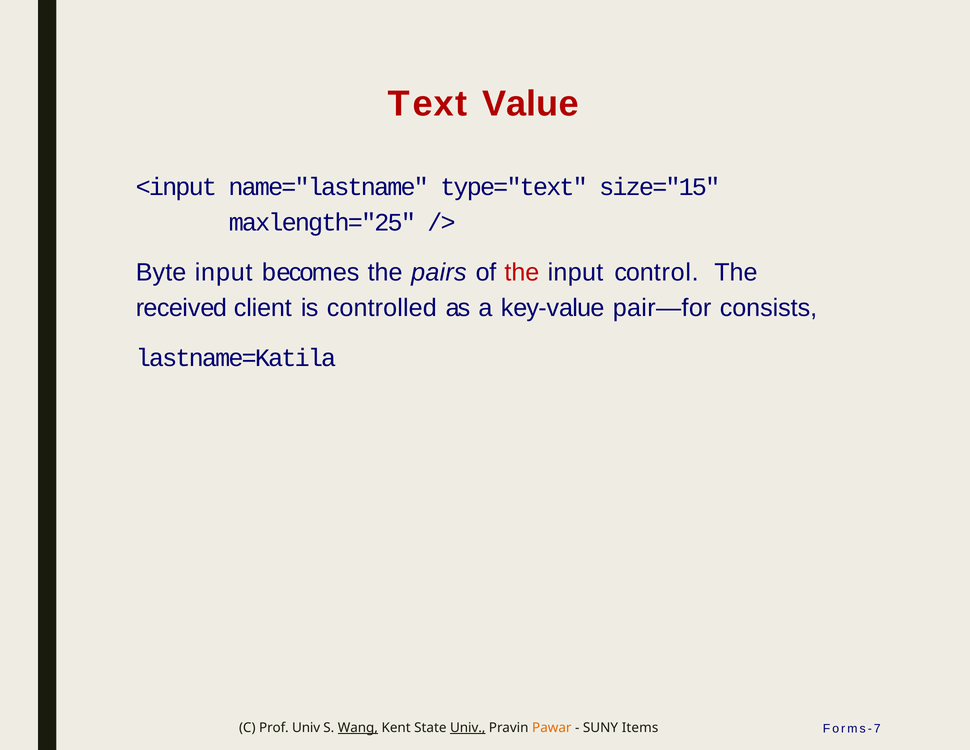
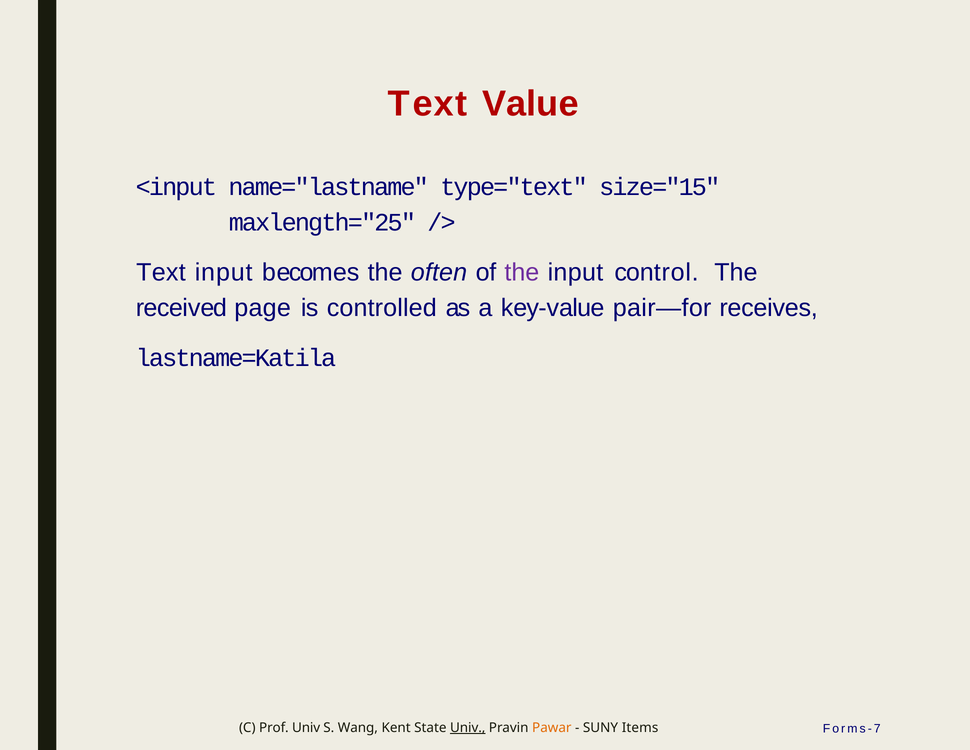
Byte at (161, 272): Byte -> Text
pairs: pairs -> often
the at (522, 272) colour: red -> purple
client: client -> page
consists: consists -> receives
Wang underline: present -> none
